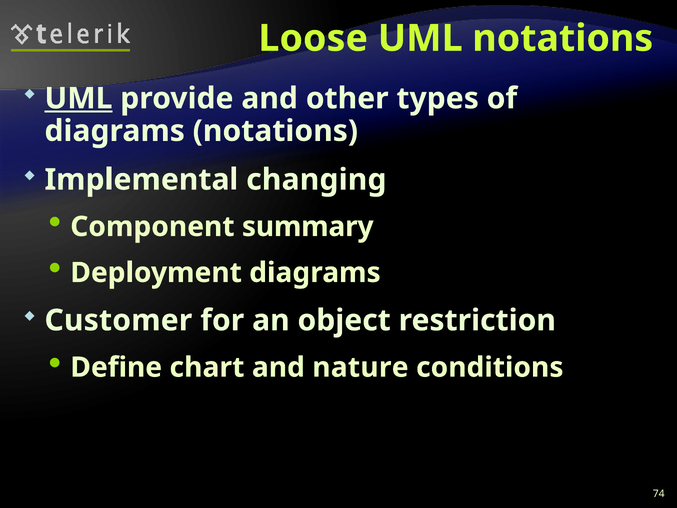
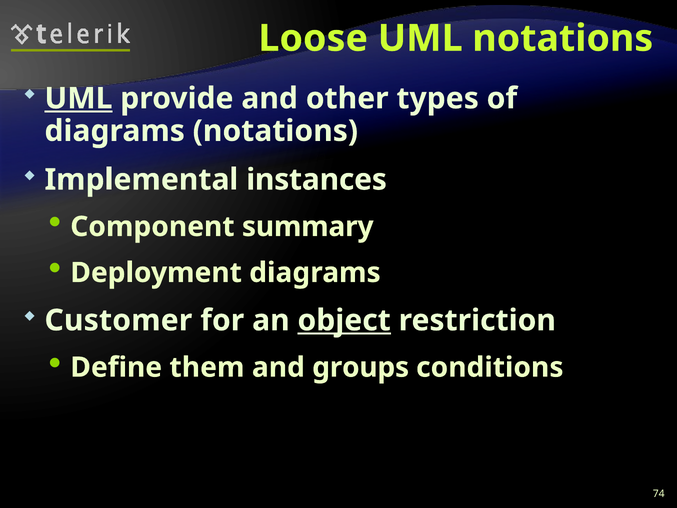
changing: changing -> instances
object underline: none -> present
chart: chart -> them
nature: nature -> groups
